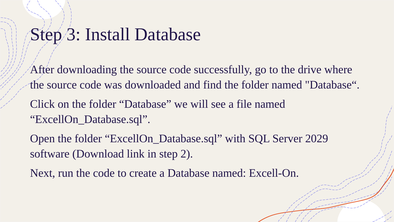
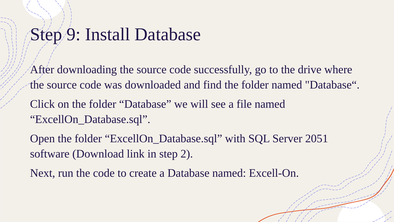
3: 3 -> 9
2029: 2029 -> 2051
